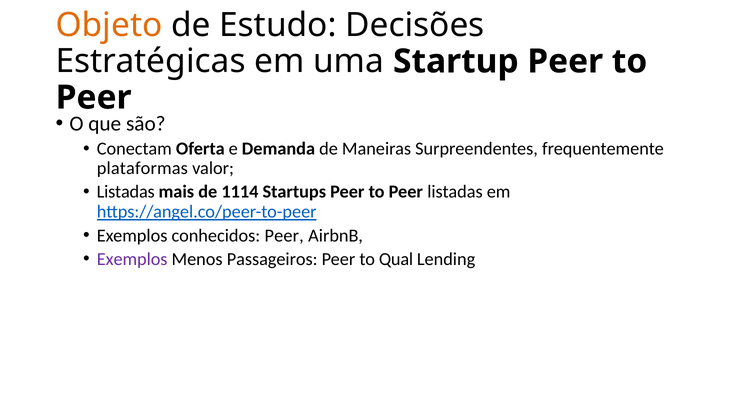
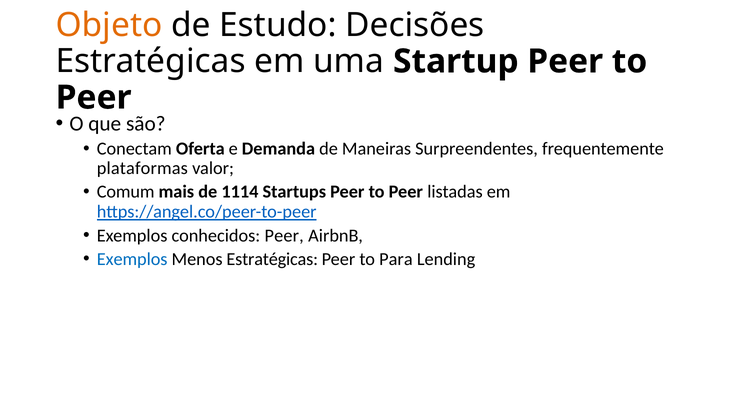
Listadas at (126, 192): Listadas -> Comum
Exemplos at (132, 259) colour: purple -> blue
Menos Passageiros: Passageiros -> Estratégicas
Qual: Qual -> Para
